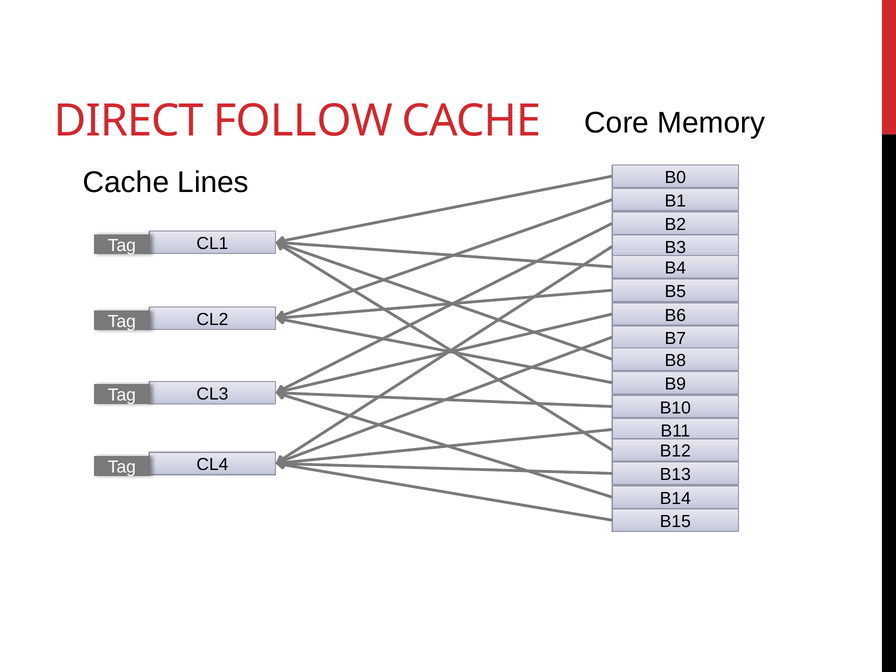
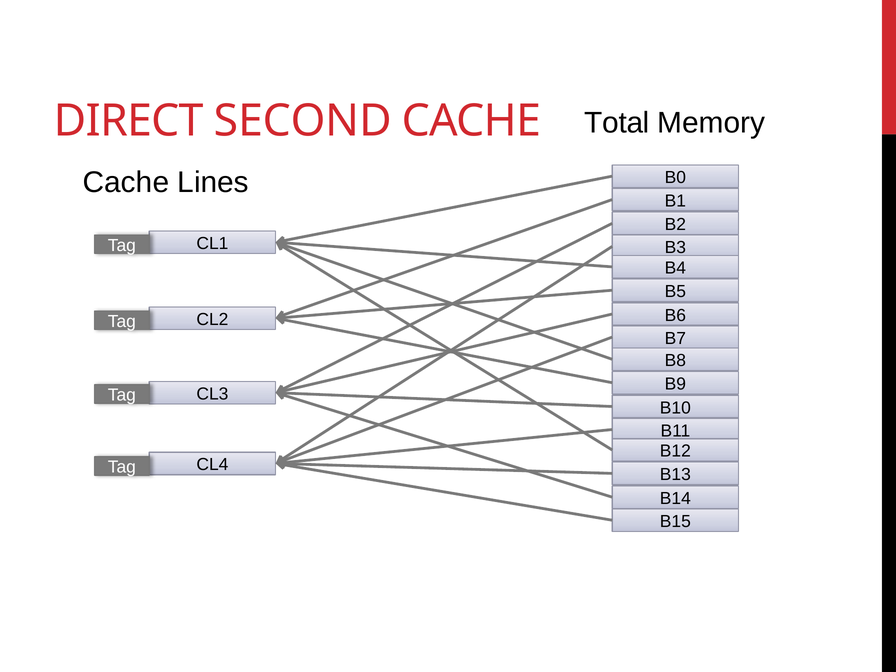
FOLLOW: FOLLOW -> SECOND
Core: Core -> Total
